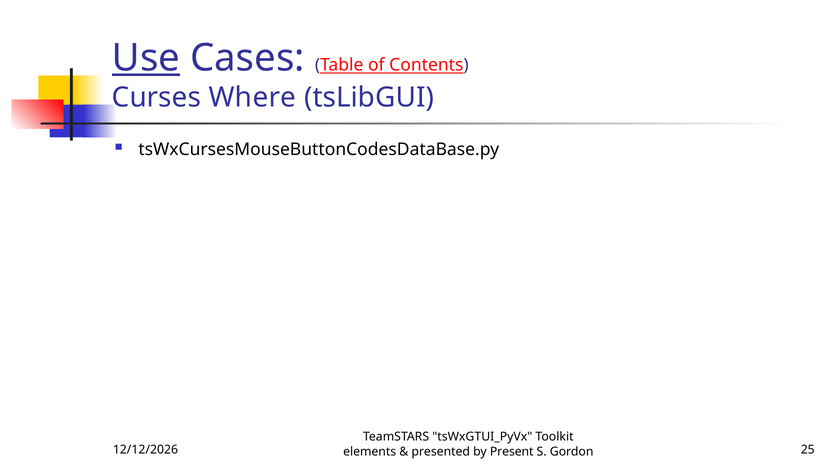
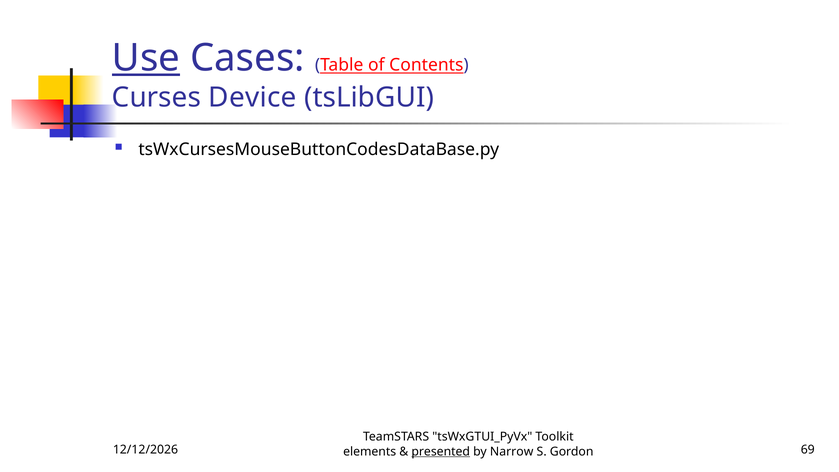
Where: Where -> Device
presented underline: none -> present
Present: Present -> Narrow
25: 25 -> 69
